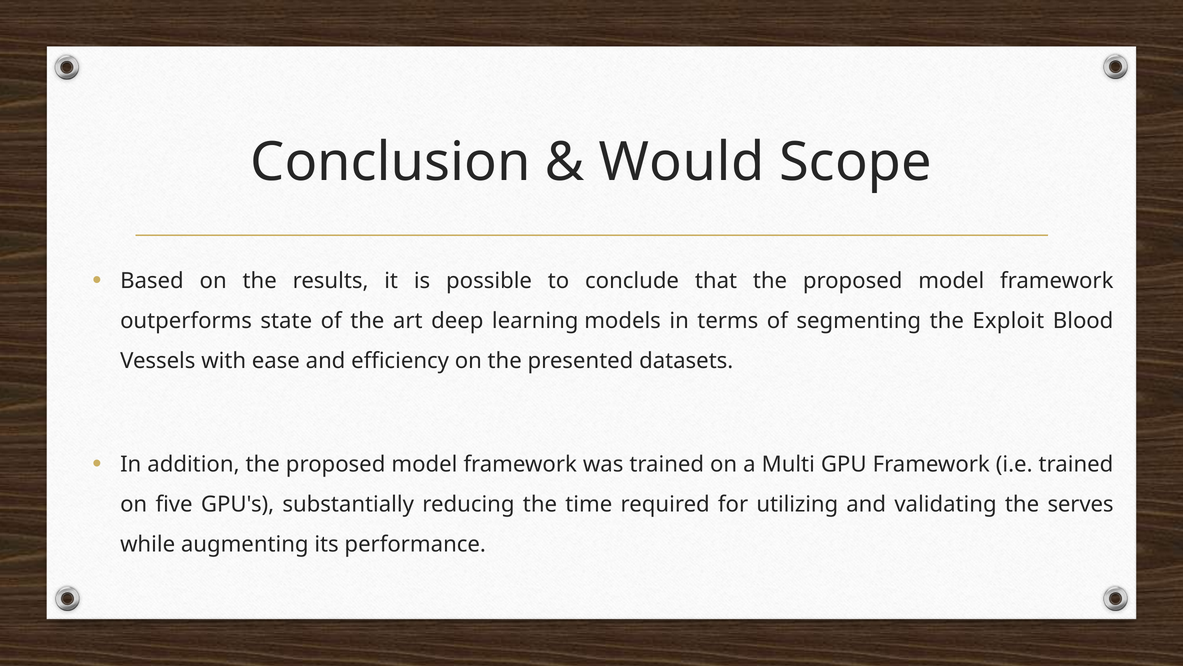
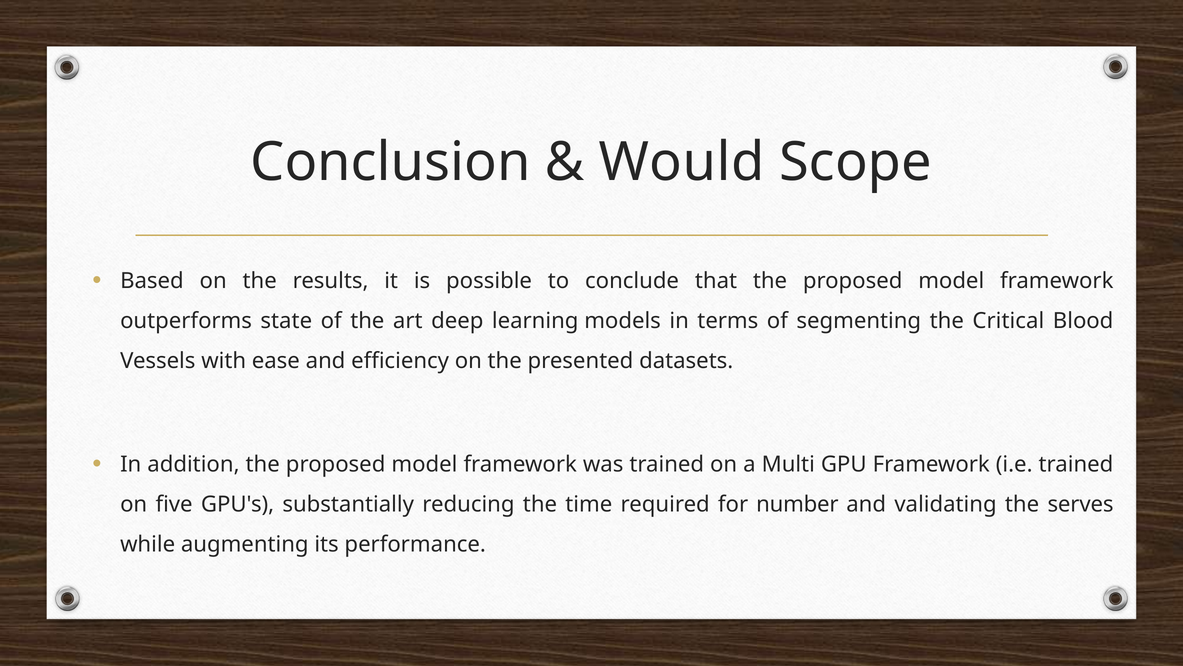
Exploit: Exploit -> Critical
utilizing: utilizing -> number
